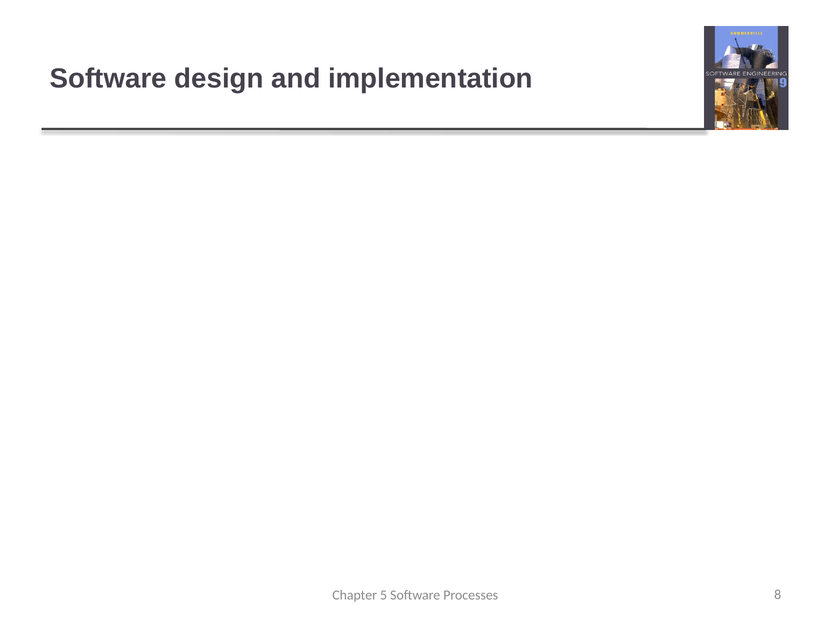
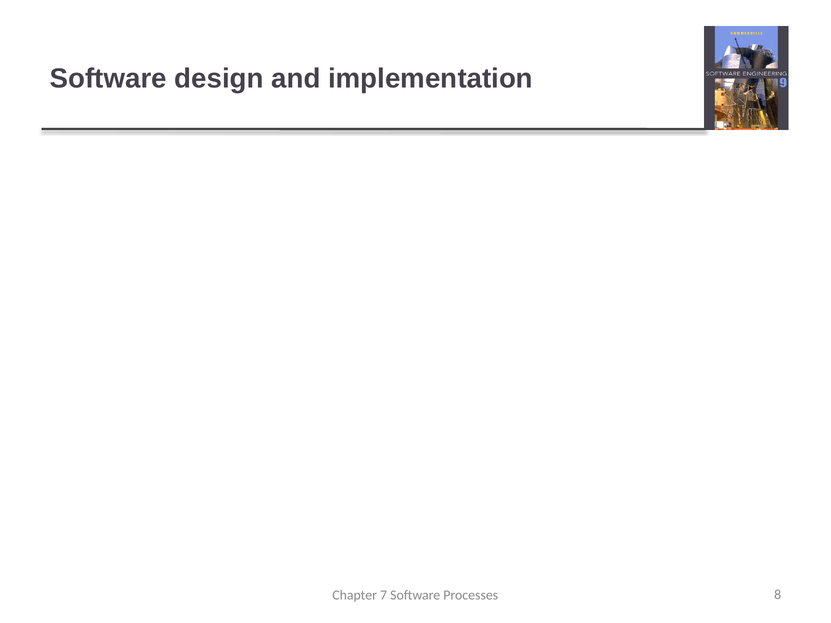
5: 5 -> 7
